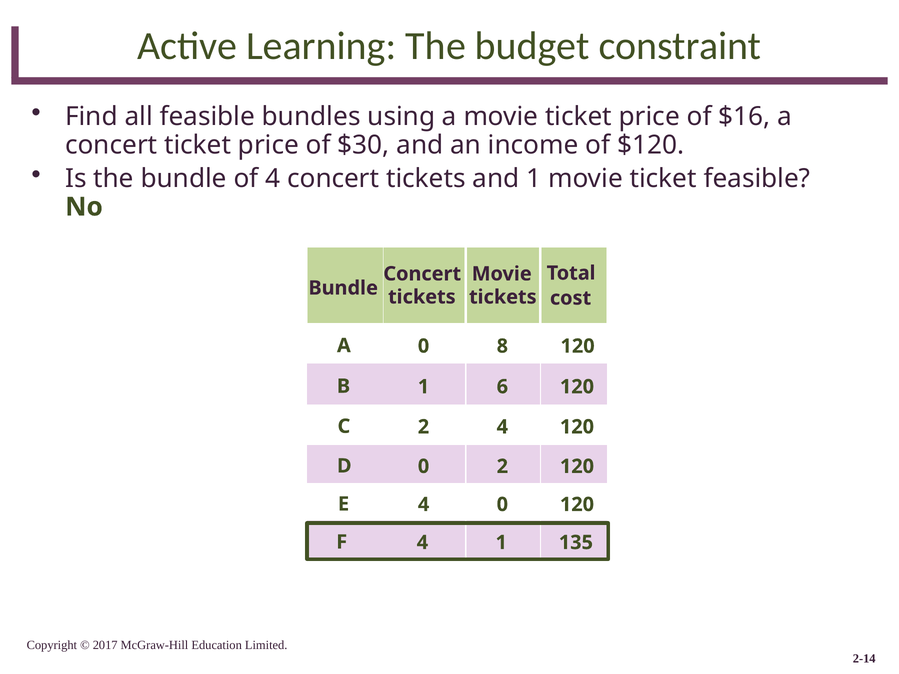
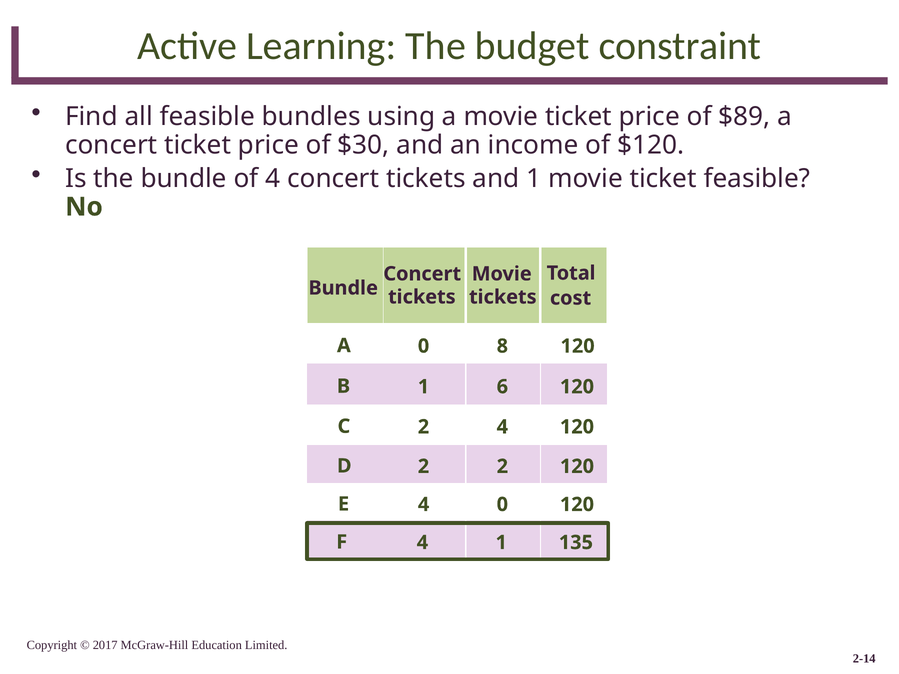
$16: $16 -> $89
D 0: 0 -> 2
